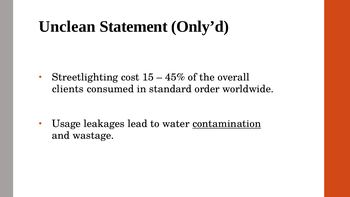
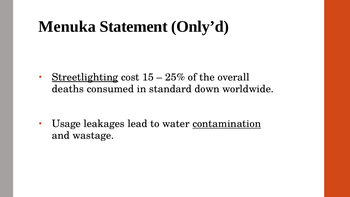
Unclean: Unclean -> Menuka
Streetlighting underline: none -> present
45%: 45% -> 25%
clients: clients -> deaths
order: order -> down
